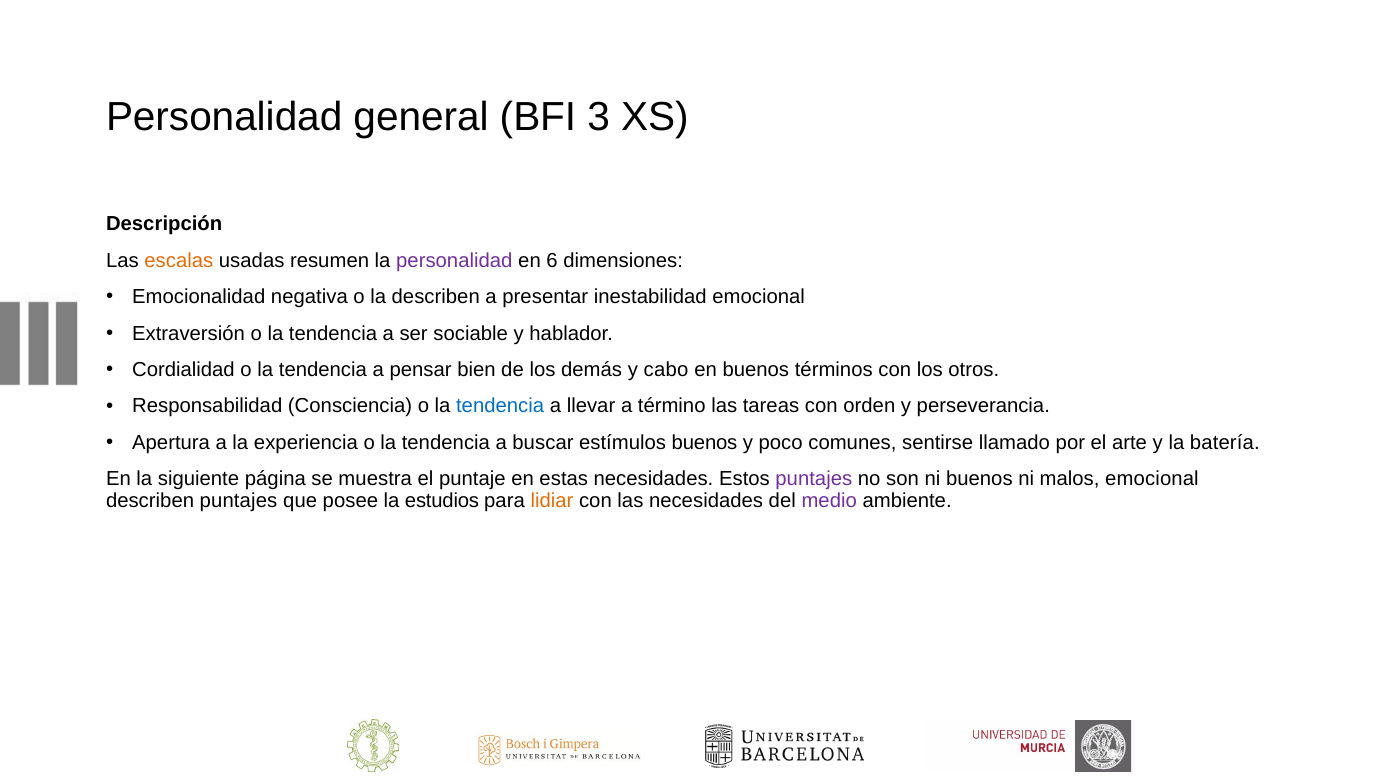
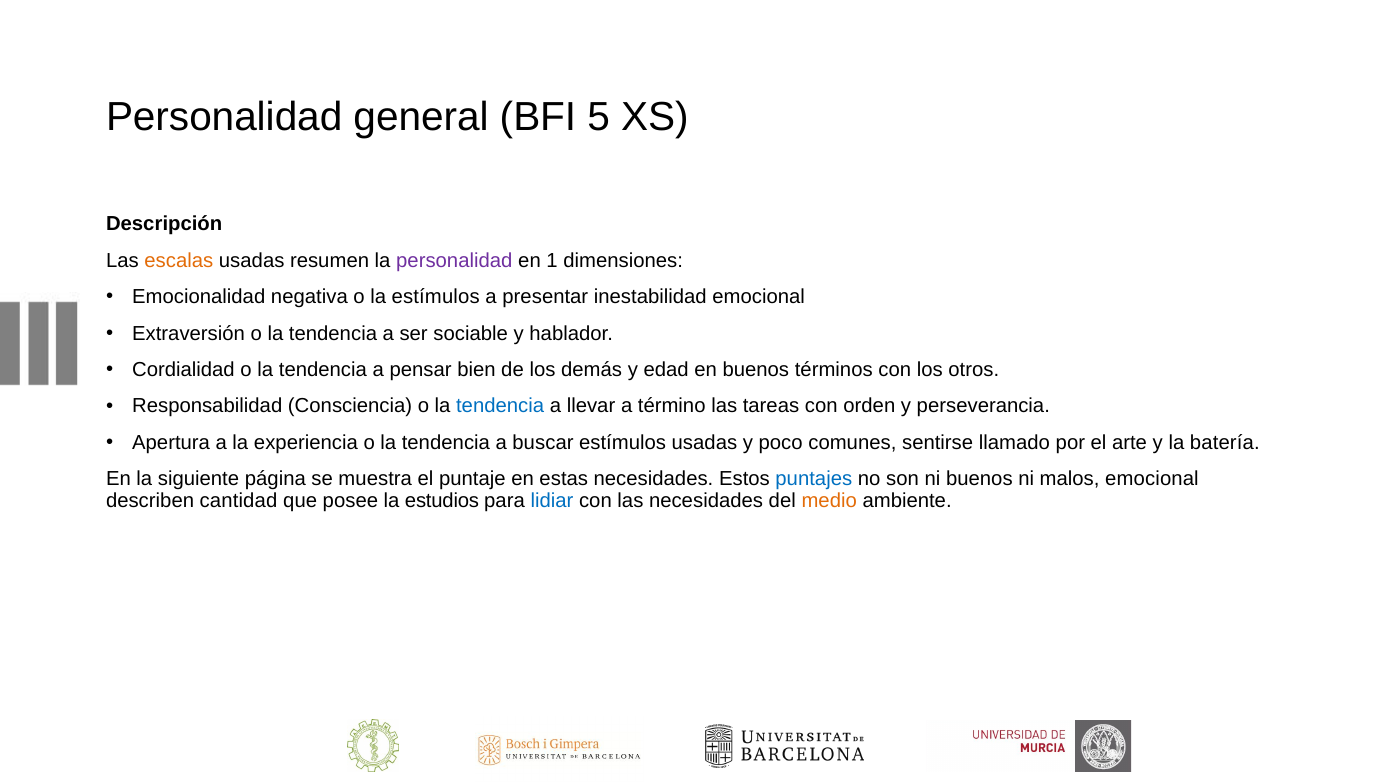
3: 3 -> 5
6: 6 -> 1
la describen: describen -> estímulos
cabo: cabo -> edad
estímulos buenos: buenos -> usadas
puntajes at (814, 479) colour: purple -> blue
describen puntajes: puntajes -> cantidad
lidiar colour: orange -> blue
medio colour: purple -> orange
